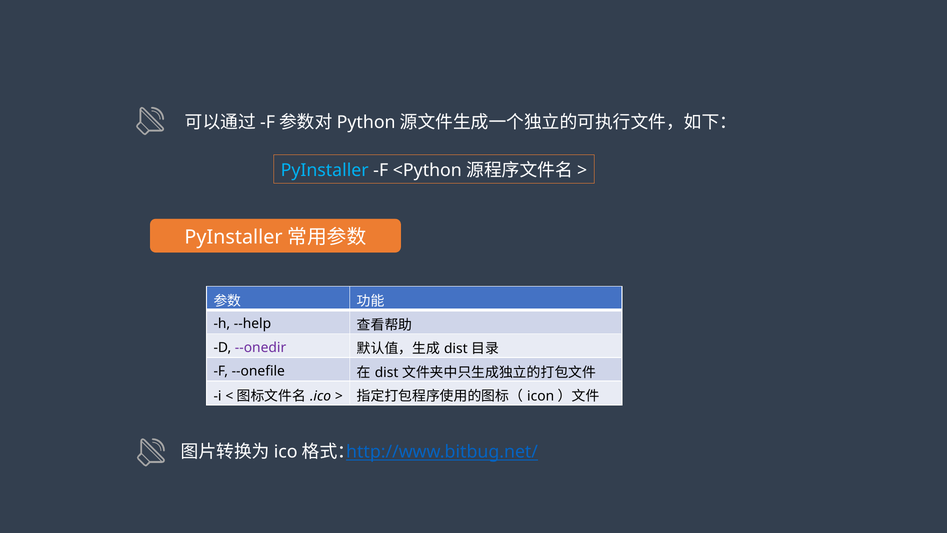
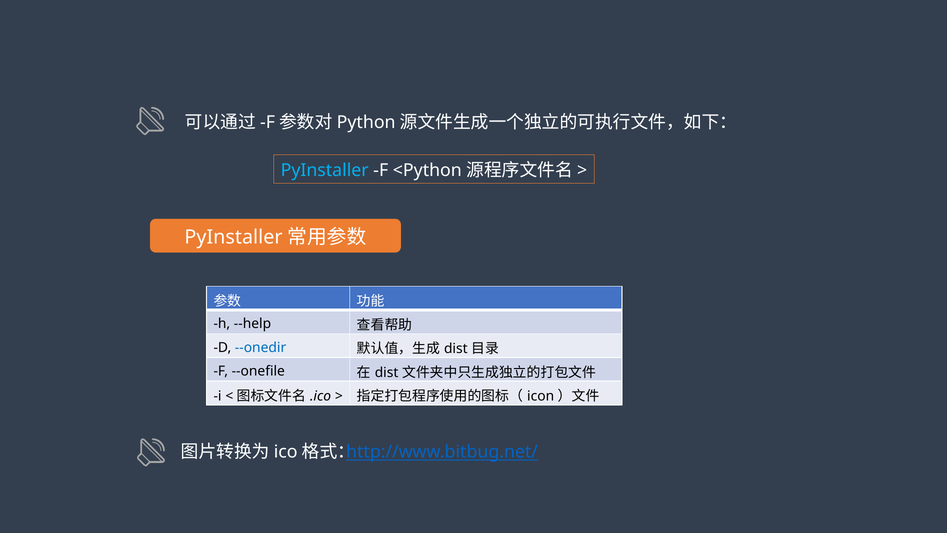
--onedir colour: purple -> blue
